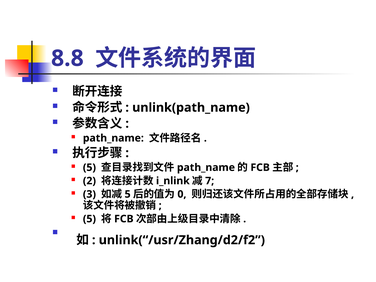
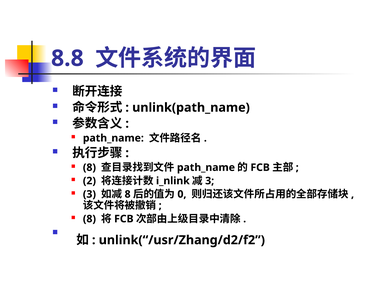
5 at (89, 167): 5 -> 8
7 at (210, 181): 7 -> 3
5 at (128, 194): 5 -> 8
5 at (89, 219): 5 -> 8
